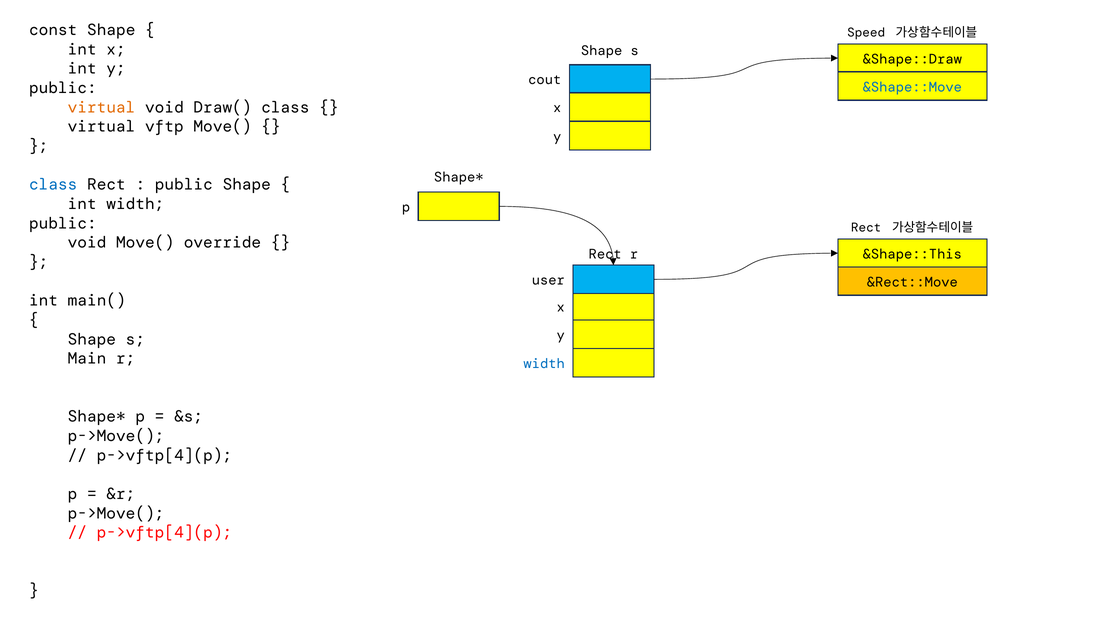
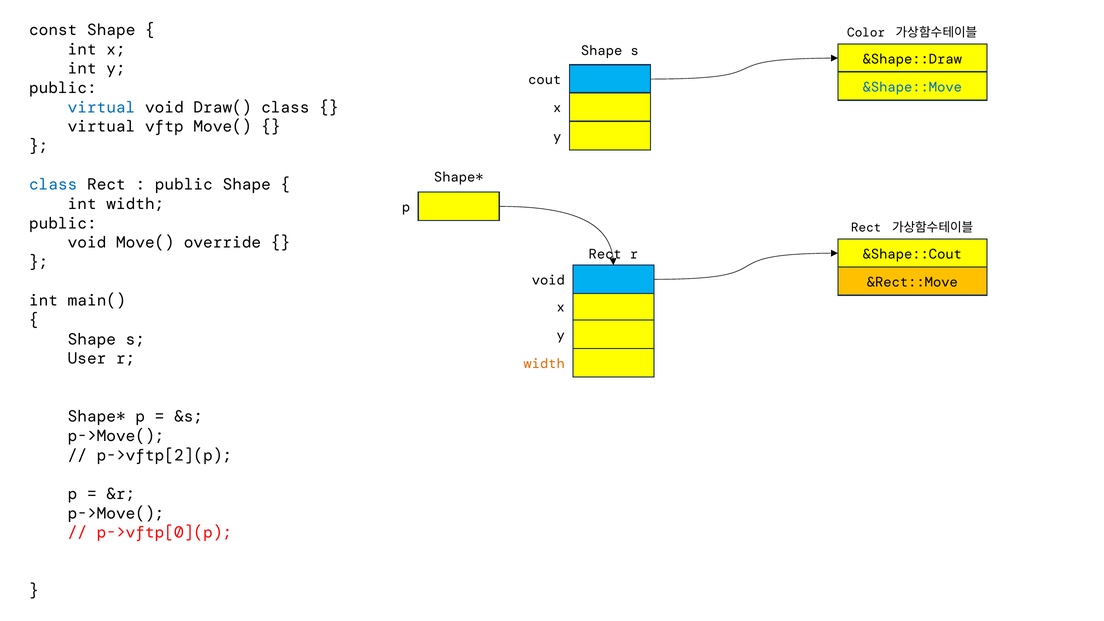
Speed: Speed -> Color
virtual at (102, 107) colour: orange -> blue
&Shape::This: &Shape::This -> &Shape::Cout
user at (548, 280): user -> void
Main: Main -> User
width at (544, 364) colour: blue -> orange
p->vftp[4](p at (164, 455): p->vftp[4](p -> p->vftp[2](p
p->vftp[4](p at (164, 533): p->vftp[4](p -> p->vftp[0](p
